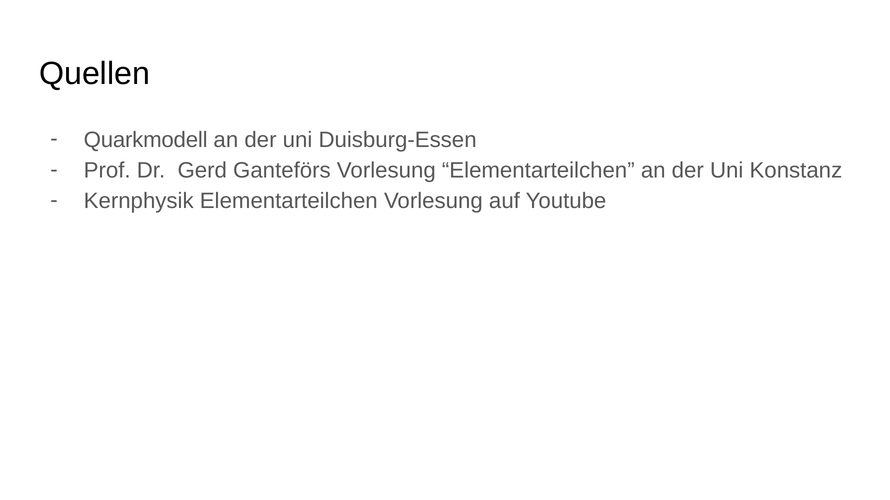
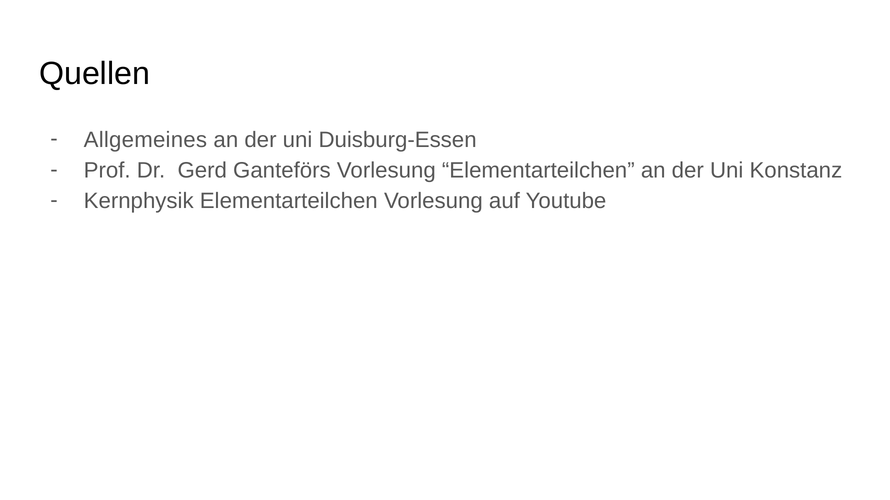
Quarkmodell: Quarkmodell -> Allgemeines
